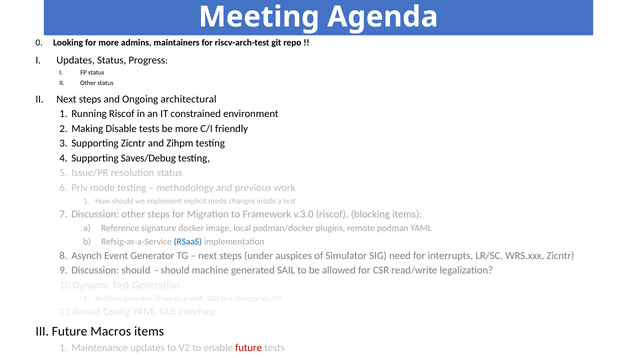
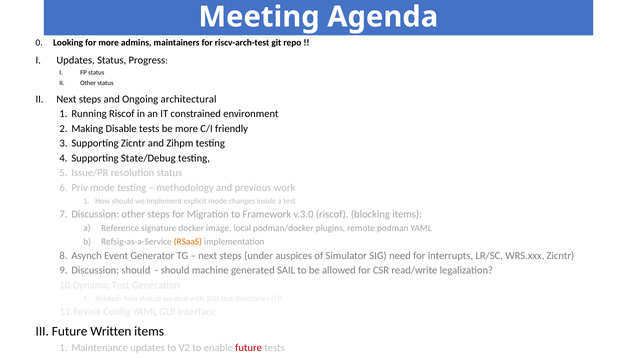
Saves/Debug: Saves/Debug -> State/Debug
RSaaS colour: blue -> orange
Future Macros: Macros -> Written
